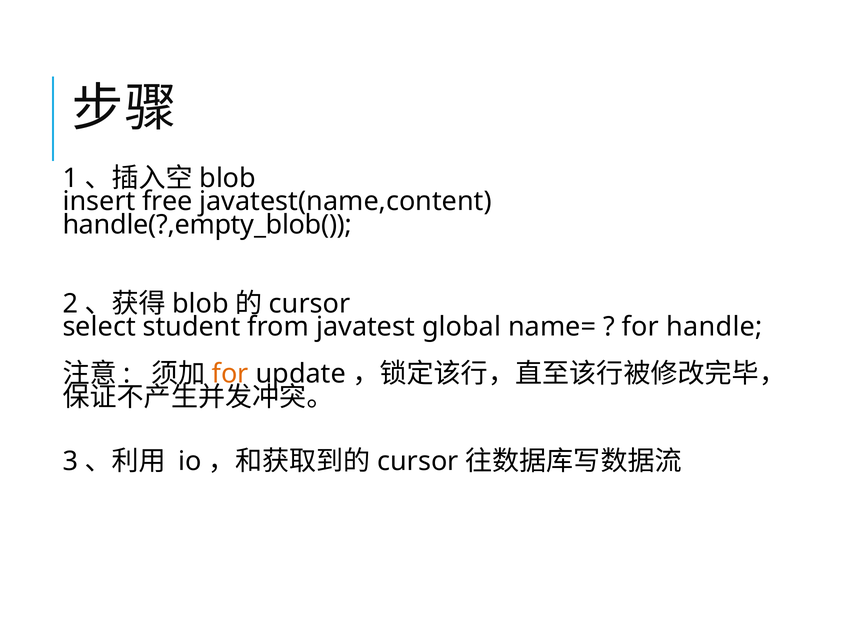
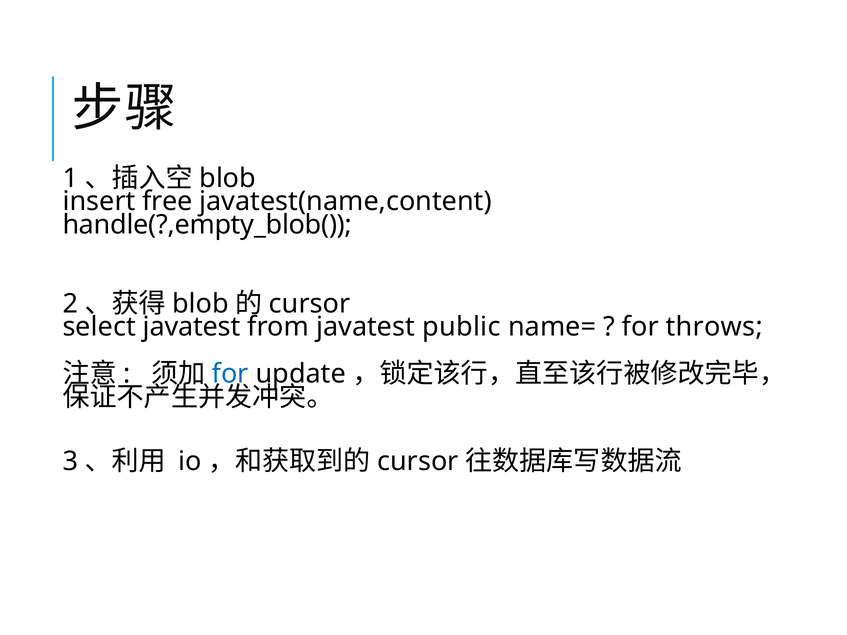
select student: student -> javatest
global: global -> public
handle: handle -> throws
for at (230, 374) colour: orange -> blue
